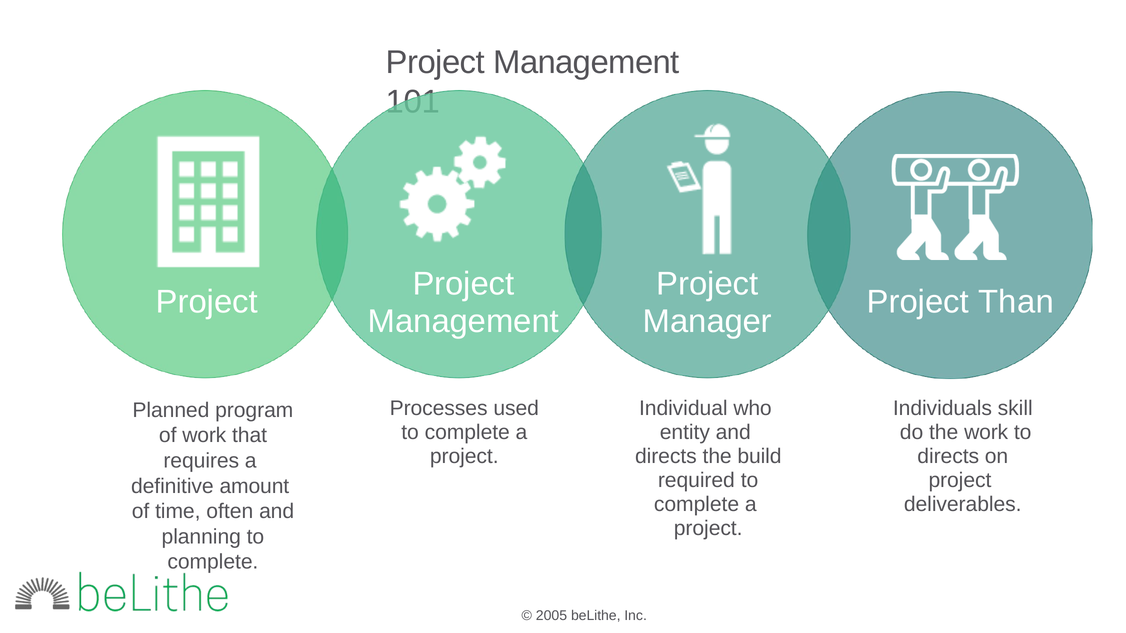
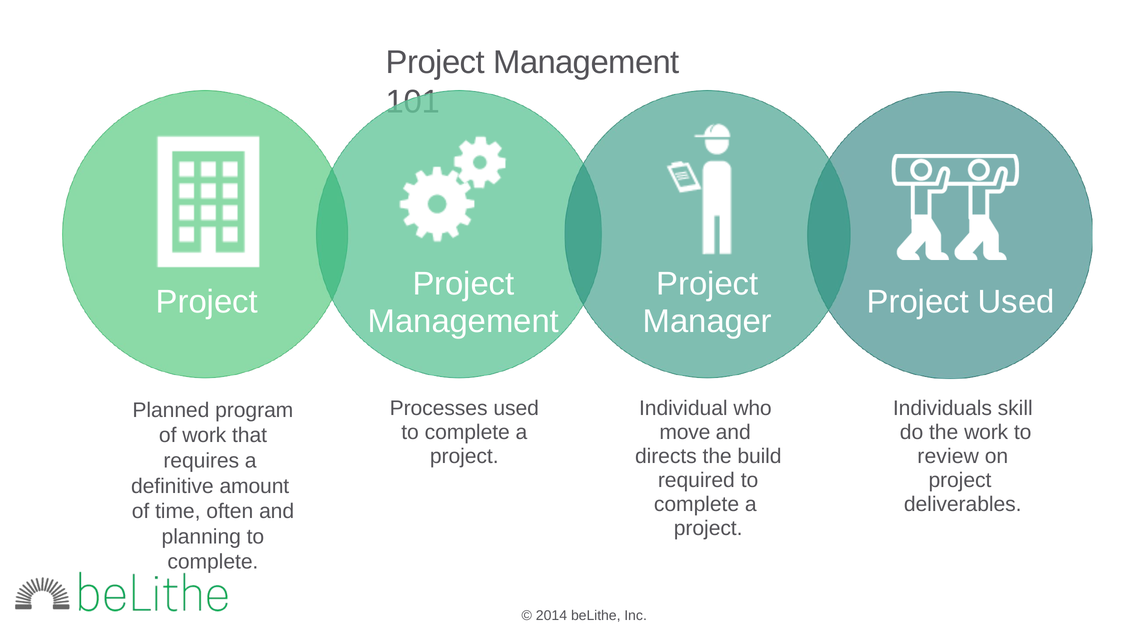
Project Than: Than -> Used
entity: entity -> move
directs at (948, 457): directs -> review
2005: 2005 -> 2014
